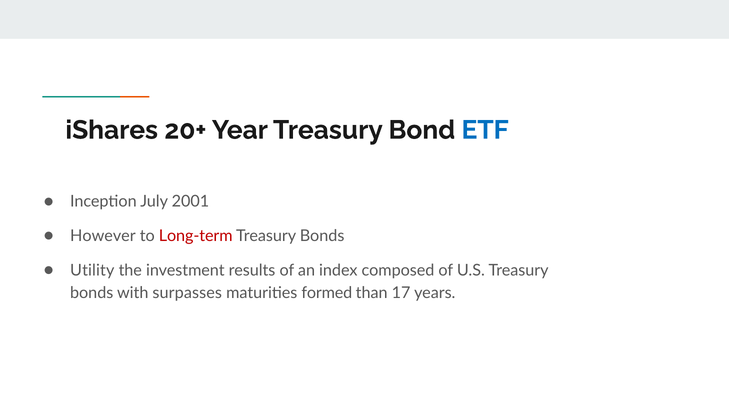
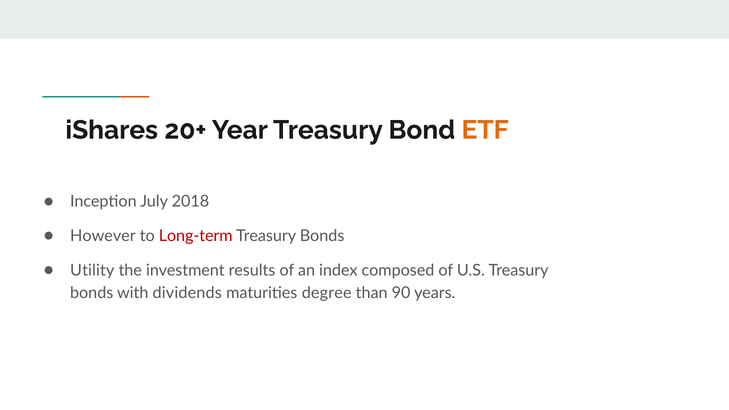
ETF colour: blue -> orange
2001: 2001 -> 2018
surpasses: surpasses -> dividends
formed: formed -> degree
17: 17 -> 90
